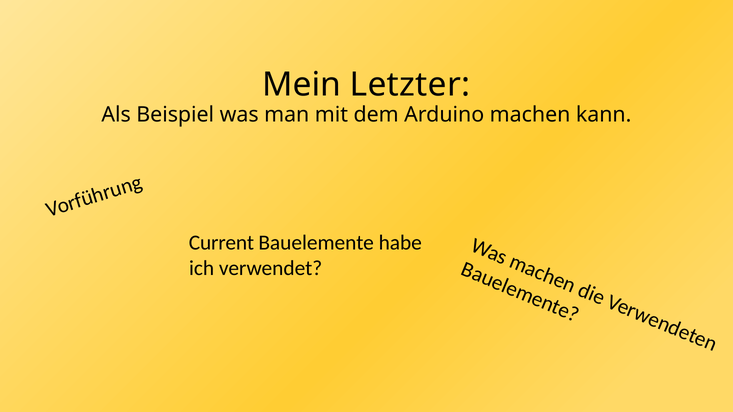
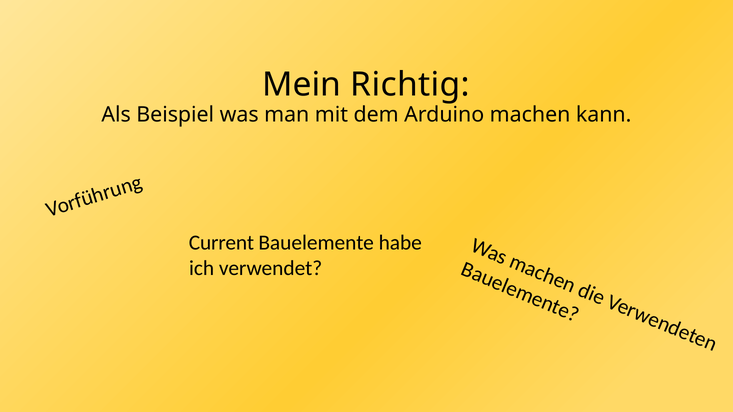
Letzter: Letzter -> Richtig
